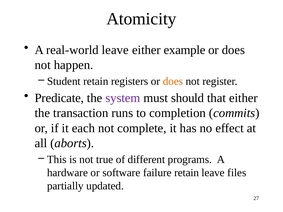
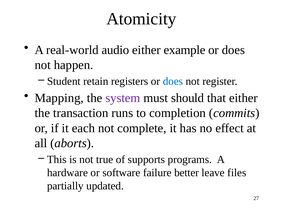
real-world leave: leave -> audio
does at (173, 81) colour: orange -> blue
Predicate: Predicate -> Mapping
different: different -> supports
failure retain: retain -> better
